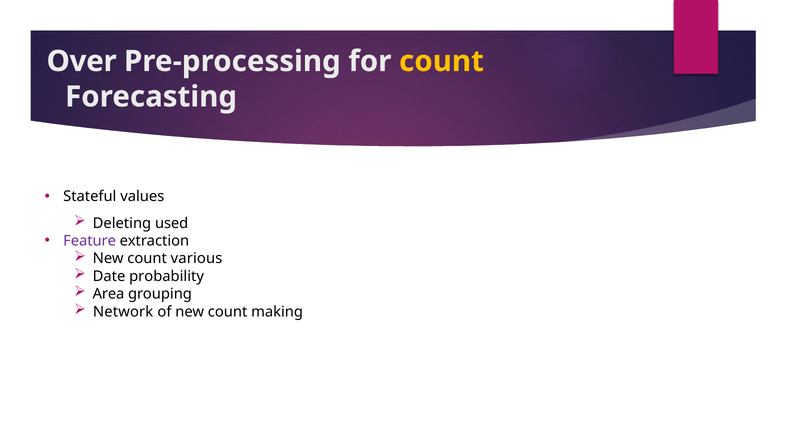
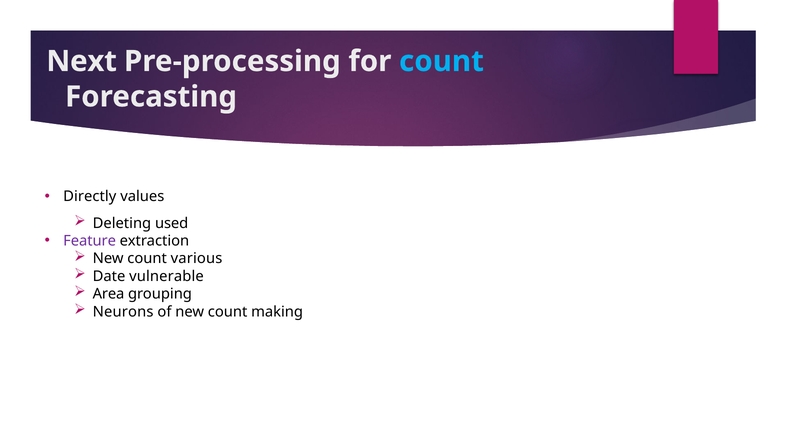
Over: Over -> Next
count at (441, 61) colour: yellow -> light blue
Stateful: Stateful -> Directly
probability: probability -> vulnerable
Network: Network -> Neurons
